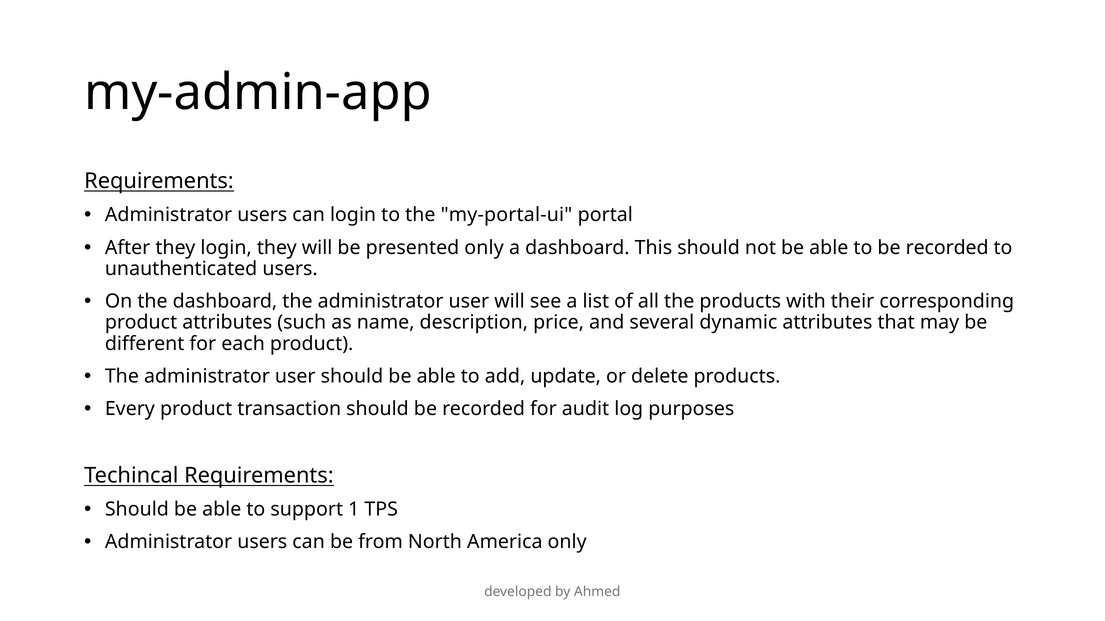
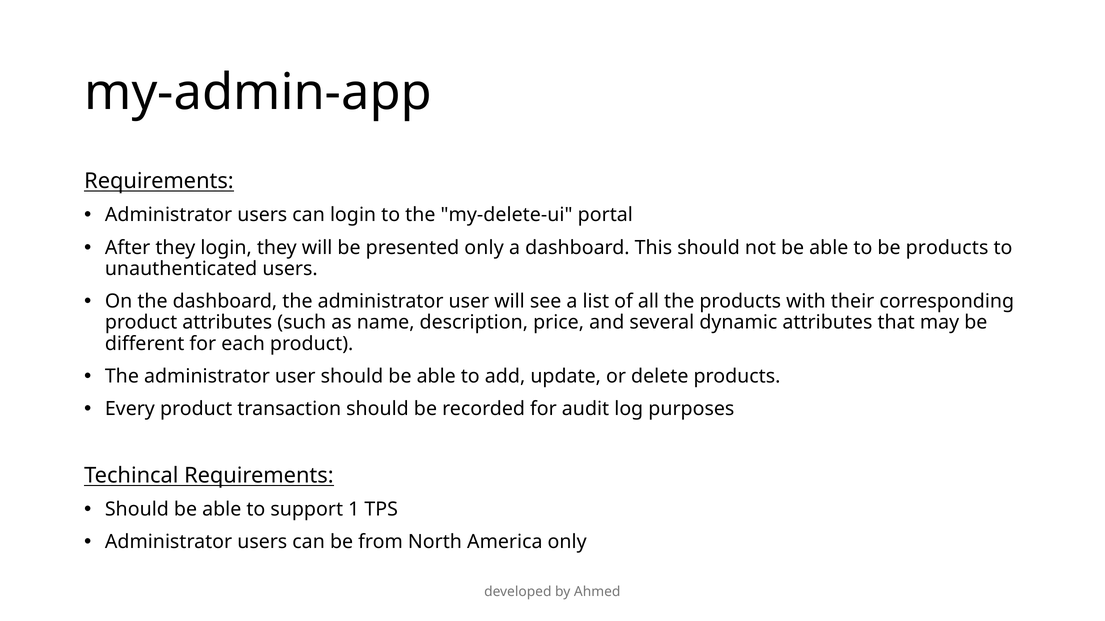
my-portal-ui: my-portal-ui -> my-delete-ui
to be recorded: recorded -> products
